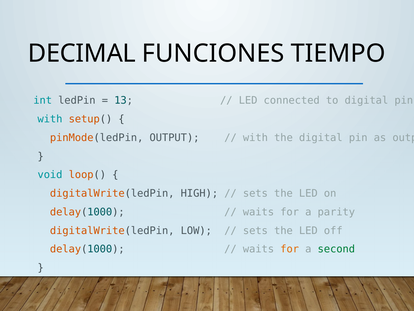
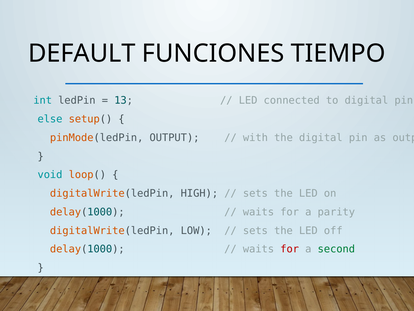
DECIMAL: DECIMAL -> DEFAULT
with at (50, 119): with -> else
for at (290, 249) colour: orange -> red
